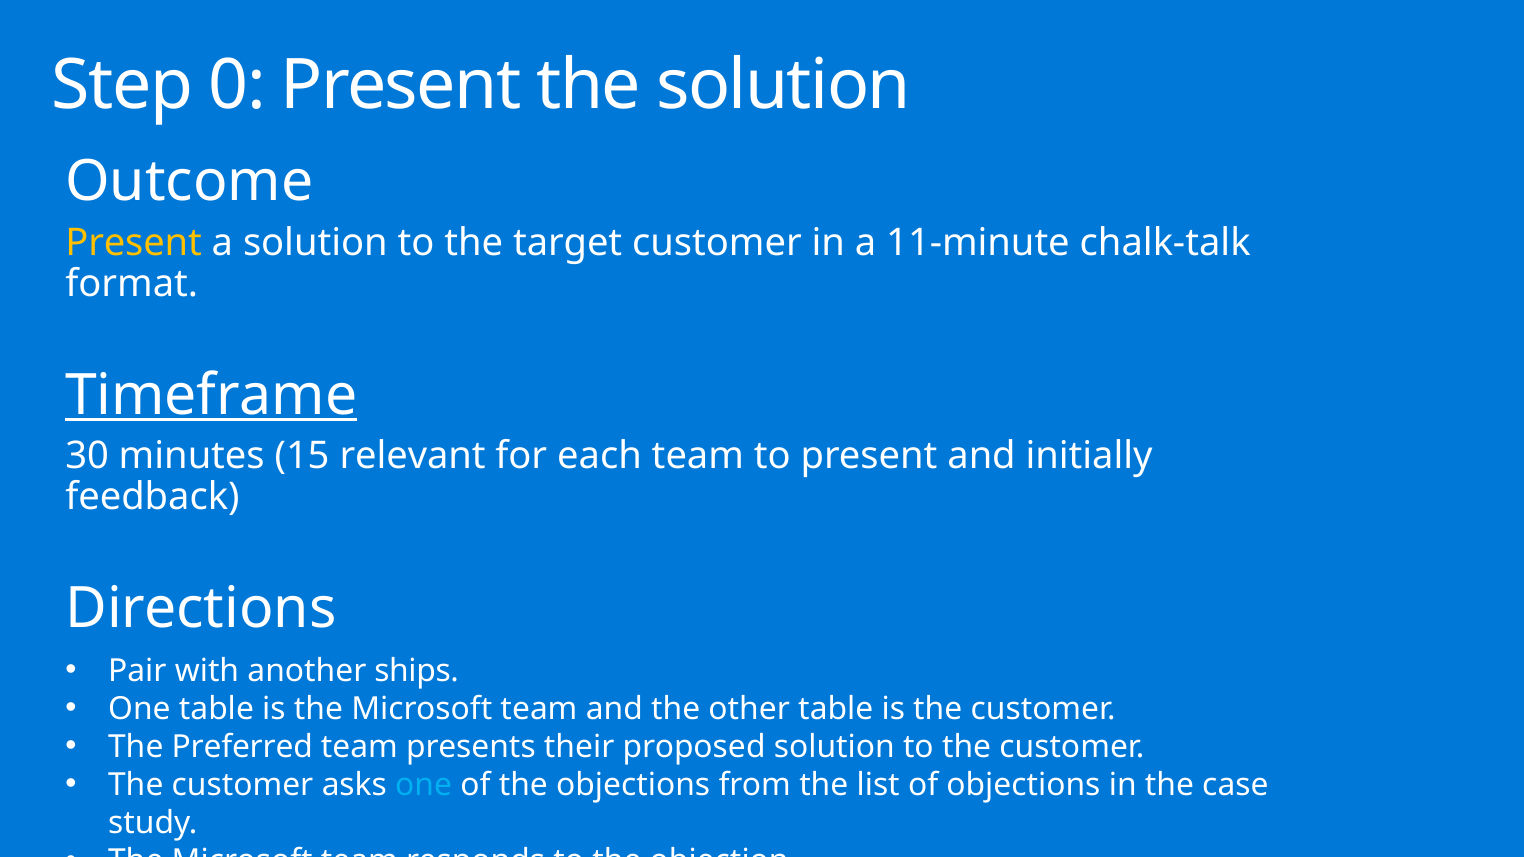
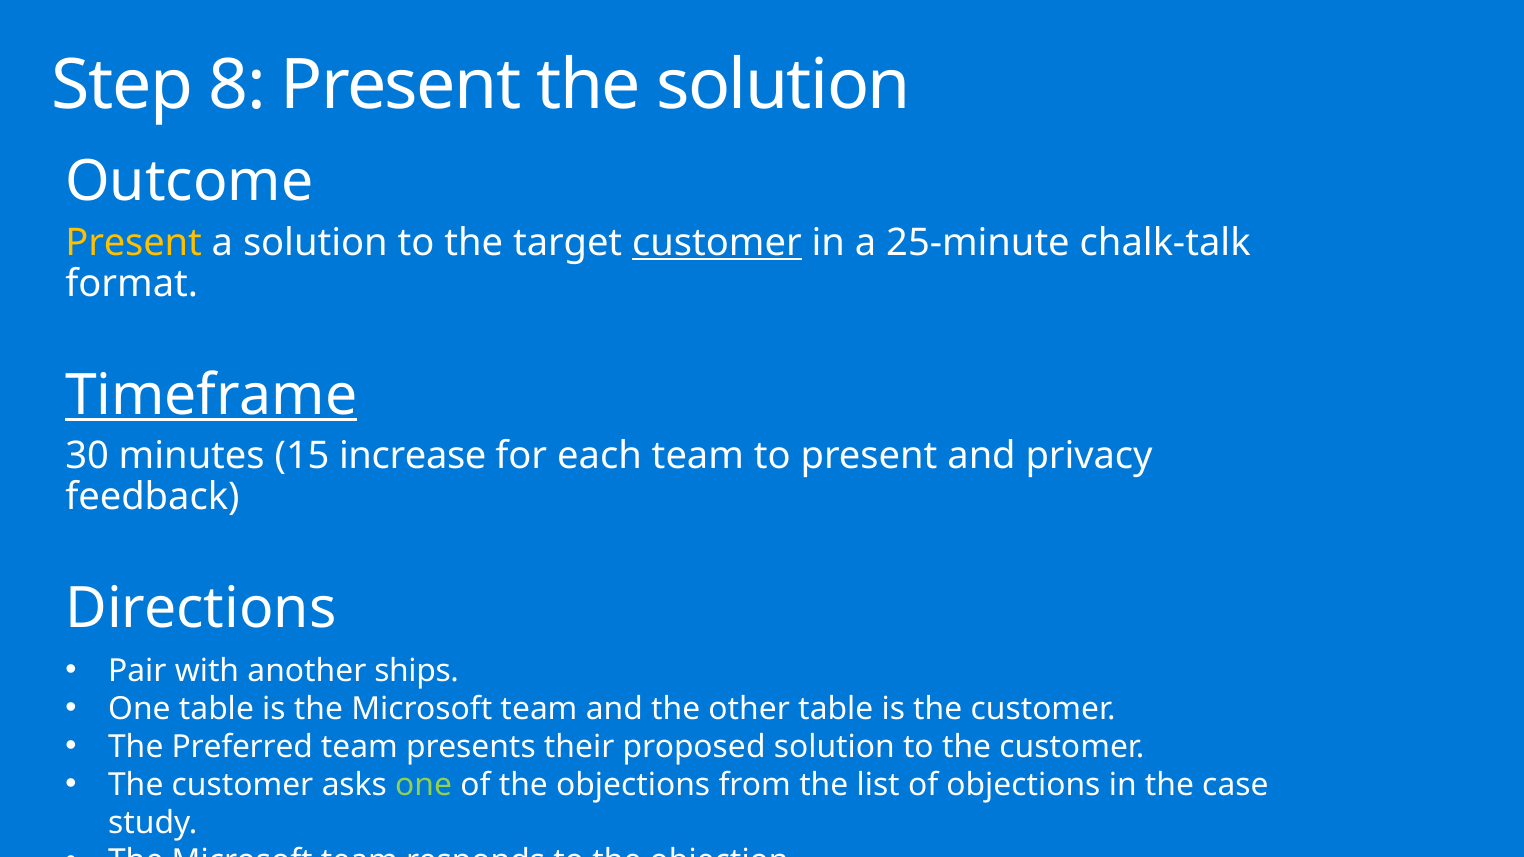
0: 0 -> 8
customer at (717, 243) underline: none -> present
11-minute: 11-minute -> 25-minute
relevant: relevant -> increase
initially: initially -> privacy
one at (424, 785) colour: light blue -> light green
